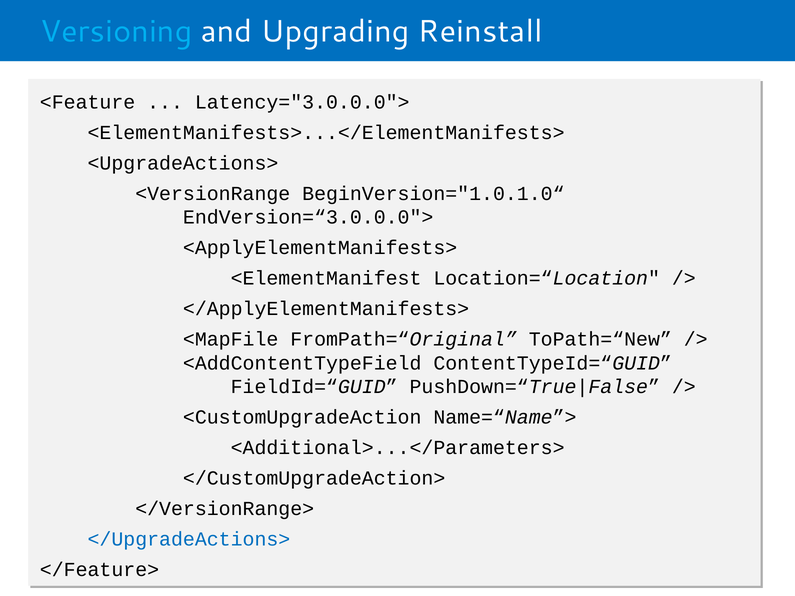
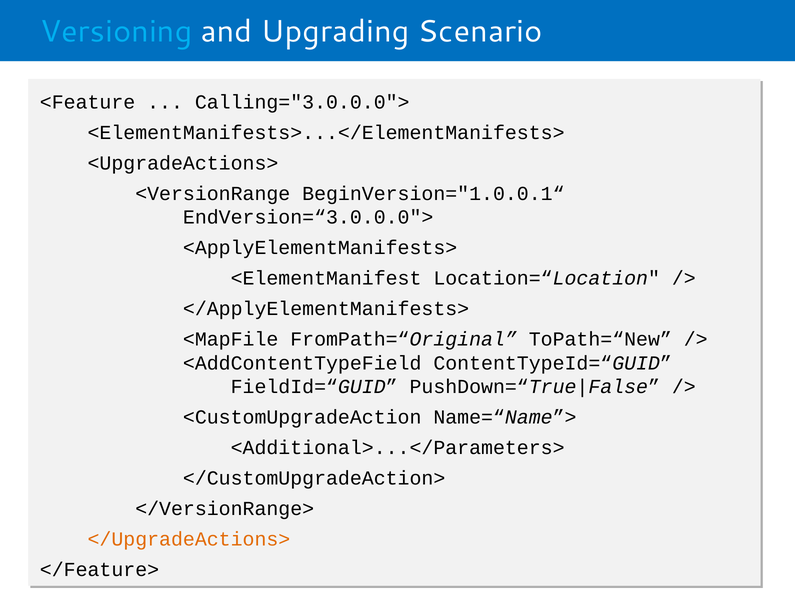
Reinstall: Reinstall -> Scenario
Latency="3.0.0.0">: Latency="3.0.0.0"> -> Calling="3.0.0.0">
BeginVersion="1.0.1.0“: BeginVersion="1.0.1.0“ -> BeginVersion="1.0.0.1“
</UpgradeActions> colour: blue -> orange
